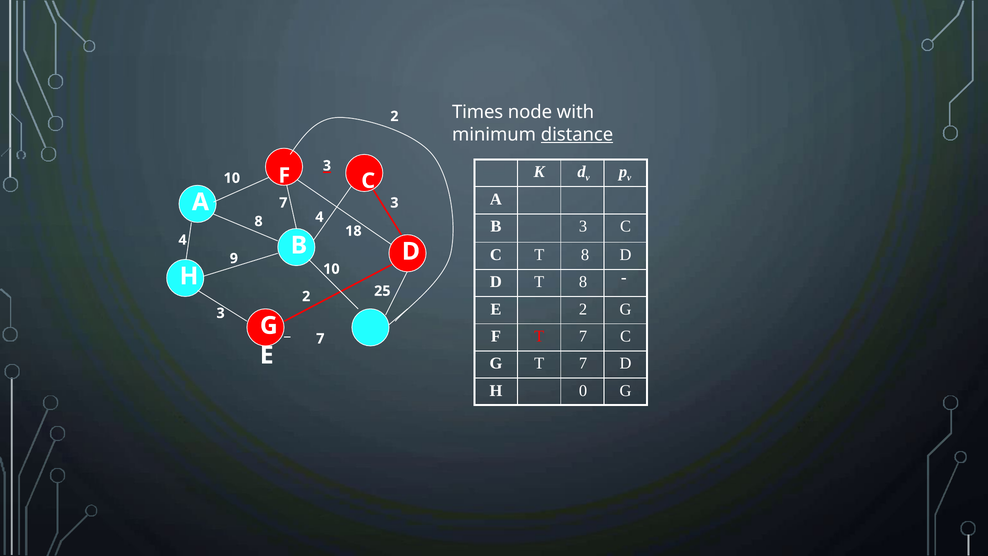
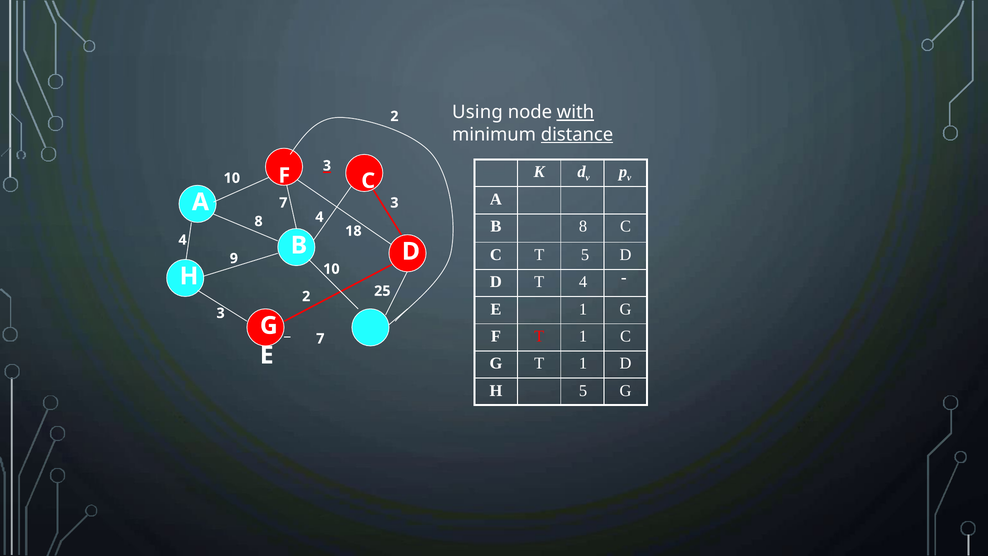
Times: Times -> Using
with underline: none -> present
B 3: 3 -> 8
C T 8: 8 -> 5
D T 8: 8 -> 4
E 2: 2 -> 1
F T 7: 7 -> 1
G T 7: 7 -> 1
H 0: 0 -> 5
